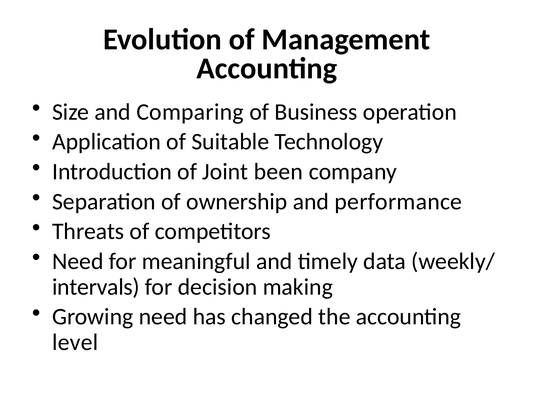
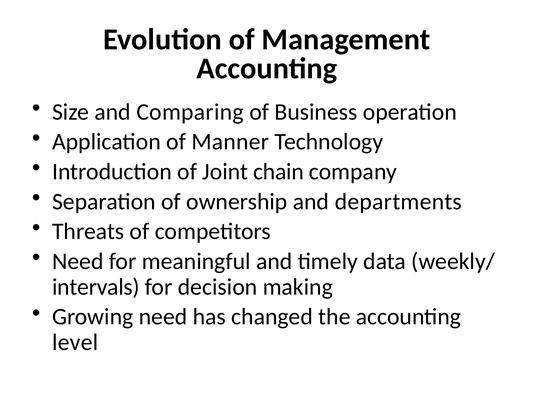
Suitable: Suitable -> Manner
been: been -> chain
performance: performance -> departments
